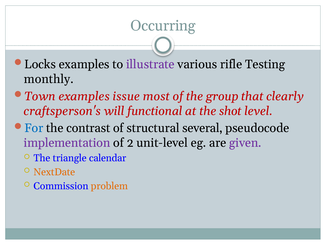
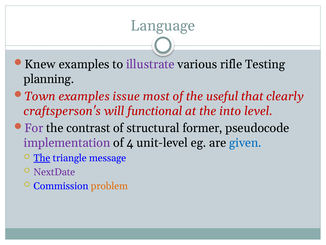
Occurring: Occurring -> Language
Locks: Locks -> Knew
monthly: monthly -> planning
group: group -> useful
shot: shot -> into
For colour: blue -> purple
several: several -> former
2: 2 -> 4
given colour: purple -> blue
The at (42, 158) underline: none -> present
calendar: calendar -> message
NextDate colour: orange -> purple
